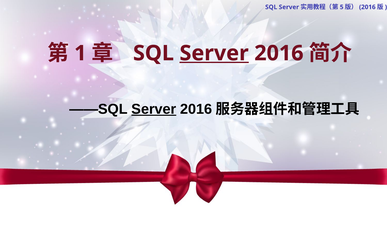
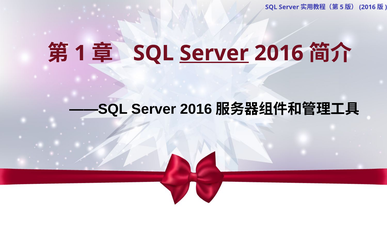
Server at (154, 109) underline: present -> none
